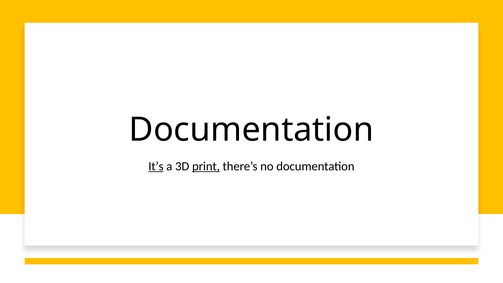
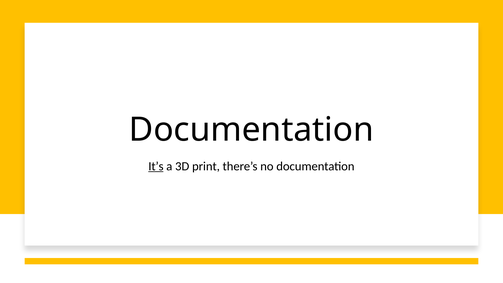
print underline: present -> none
